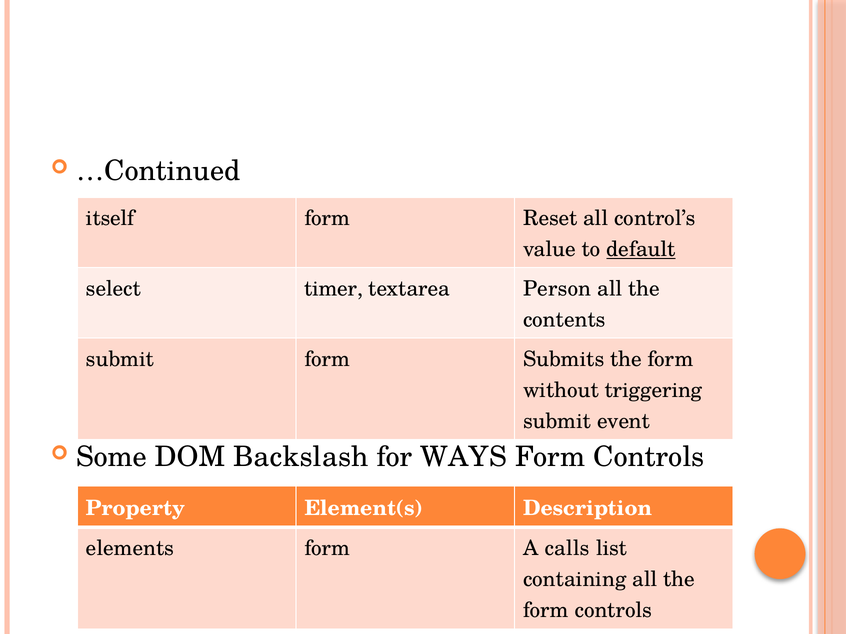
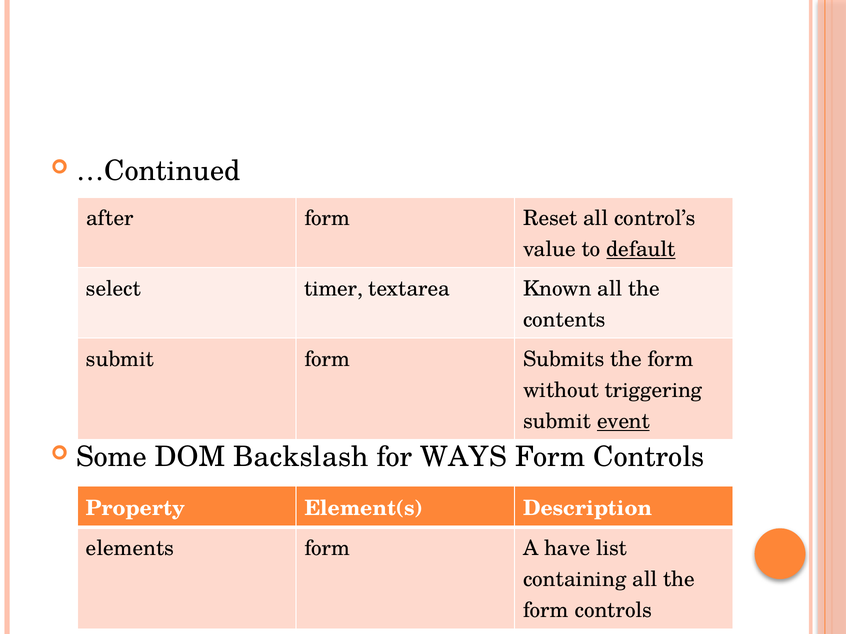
itself: itself -> after
Person: Person -> Known
event underline: none -> present
calls: calls -> have
